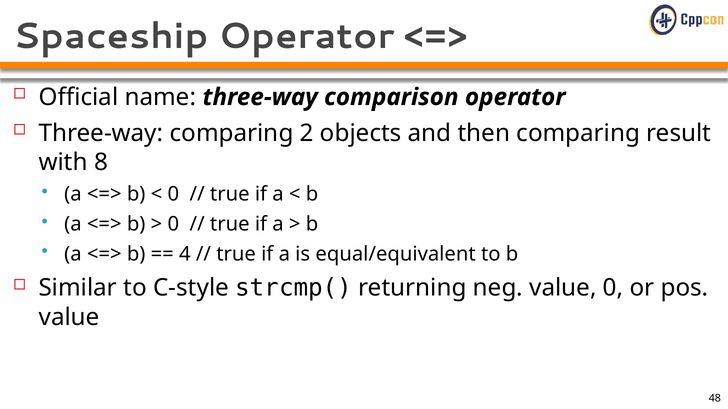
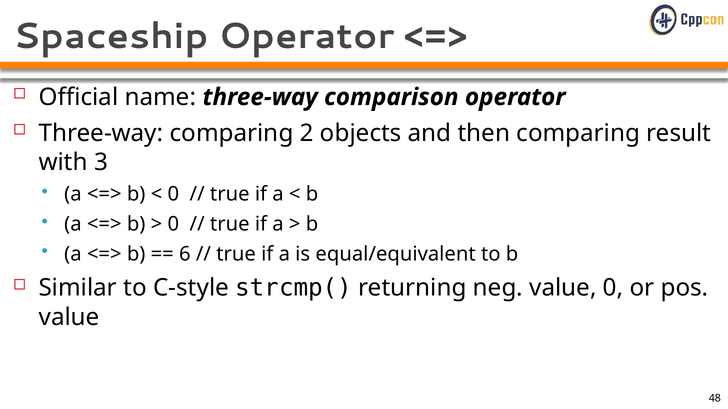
8: 8 -> 3
4: 4 -> 6
